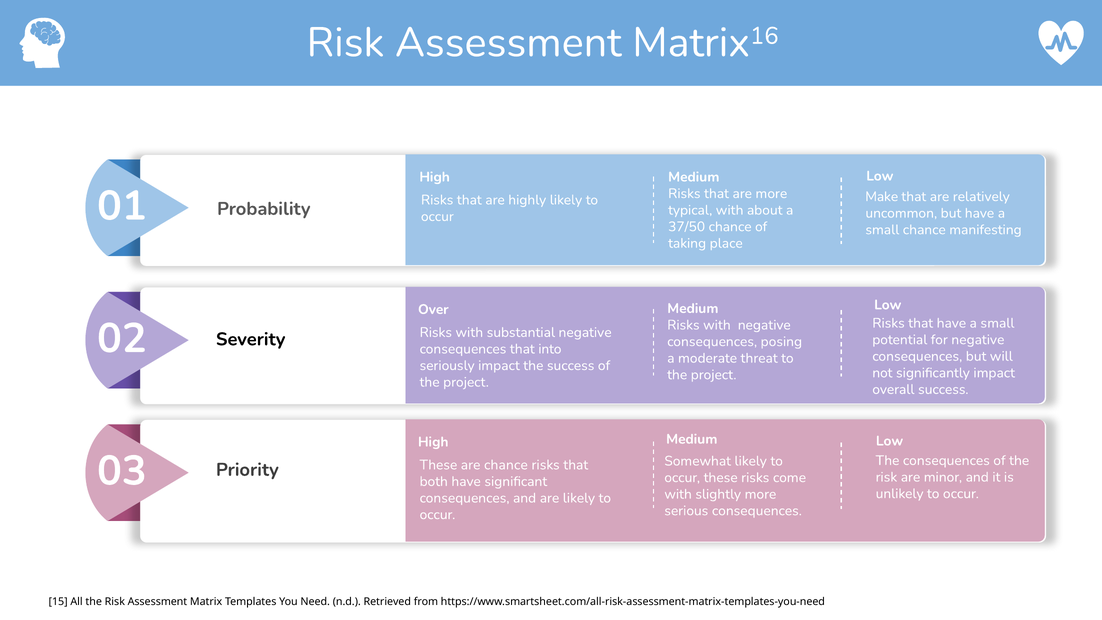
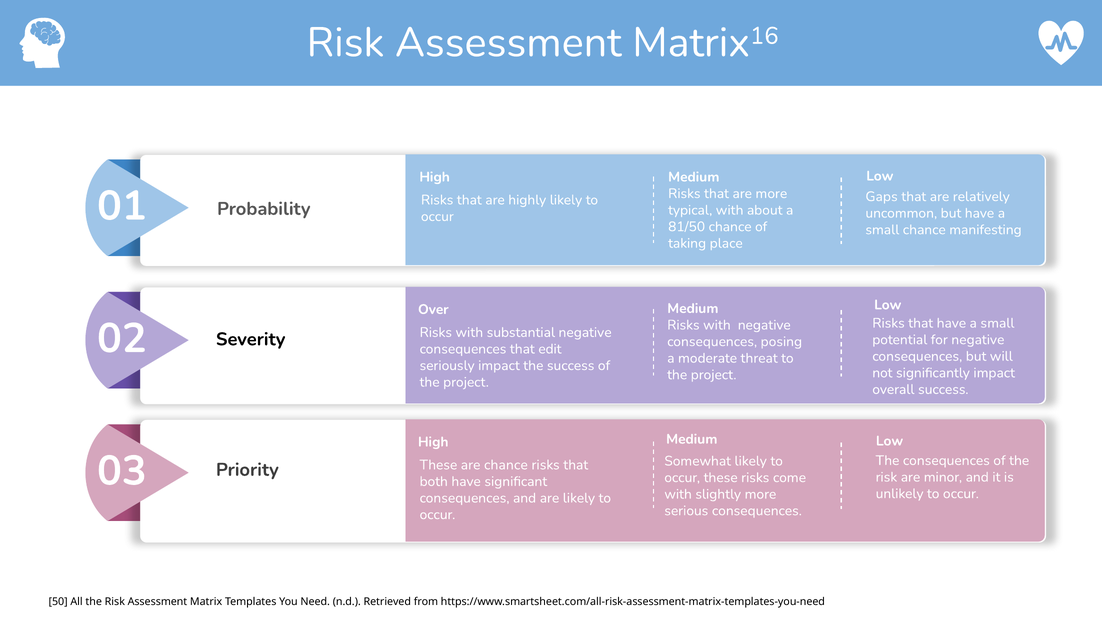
Make: Make -> Gaps
37/50: 37/50 -> 81/50
into: into -> edit
15: 15 -> 50
